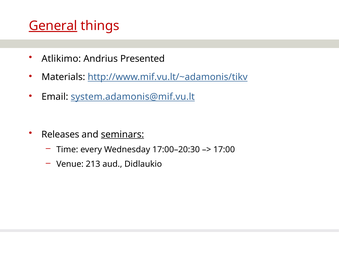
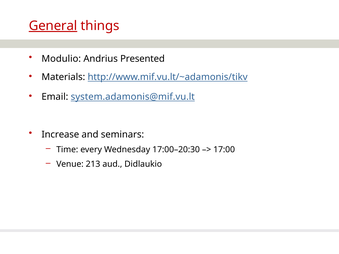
Atlikimo: Atlikimo -> Modulio
Releases: Releases -> Increase
seminars underline: present -> none
